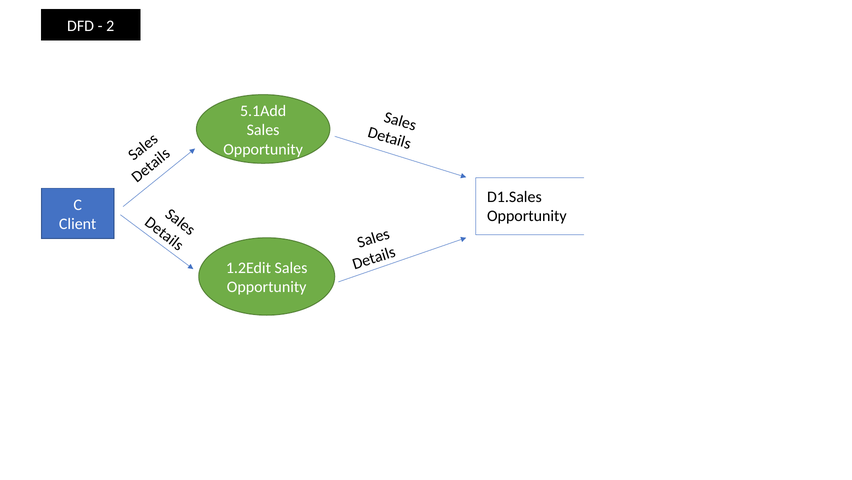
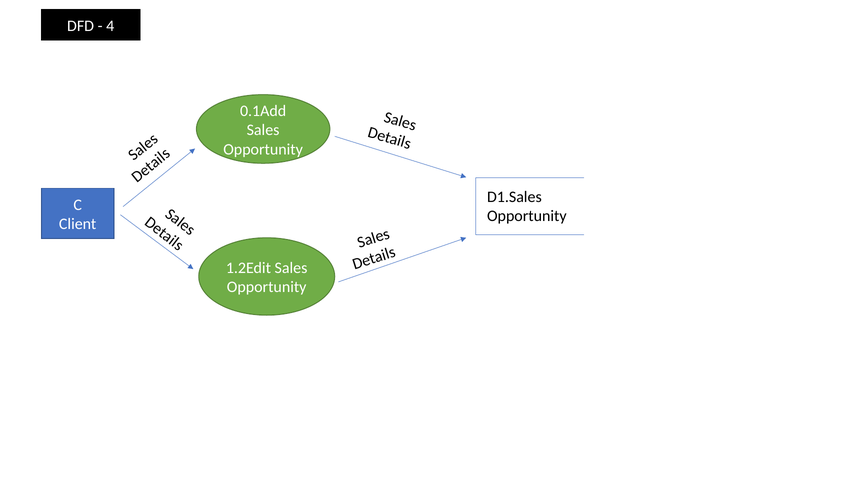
2: 2 -> 4
5.1Add: 5.1Add -> 0.1Add
